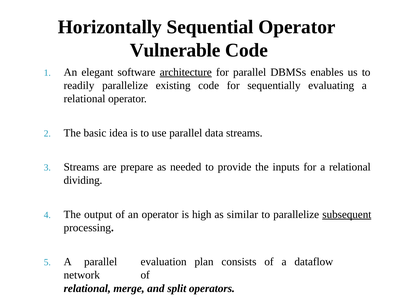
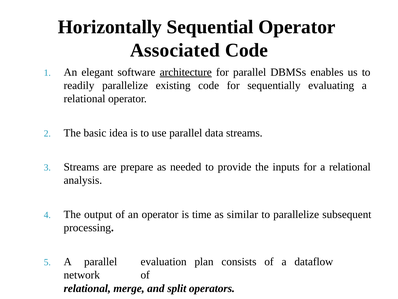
Vulnerable: Vulnerable -> Associated
dividing: dividing -> analysis
high: high -> time
subsequent underline: present -> none
